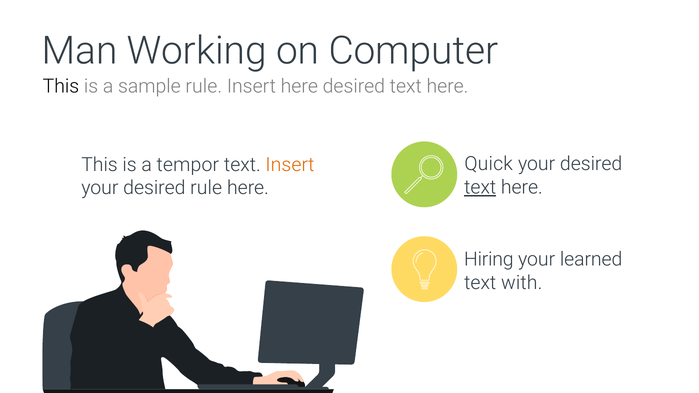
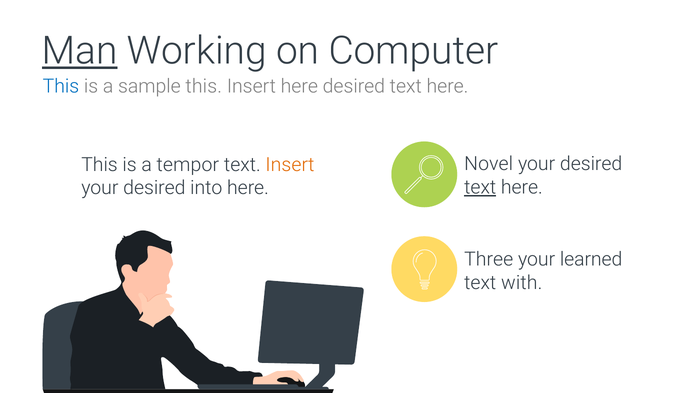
Man underline: none -> present
This at (61, 86) colour: black -> blue
sample rule: rule -> this
Quick: Quick -> Novel
desired rule: rule -> into
Hiring: Hiring -> Three
